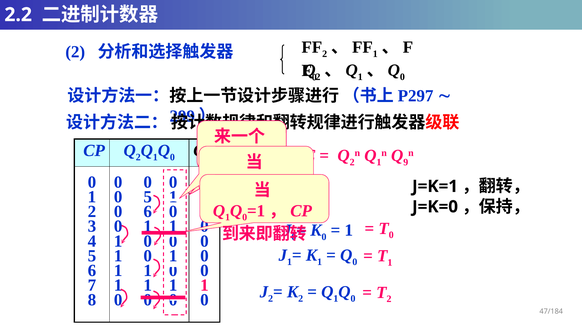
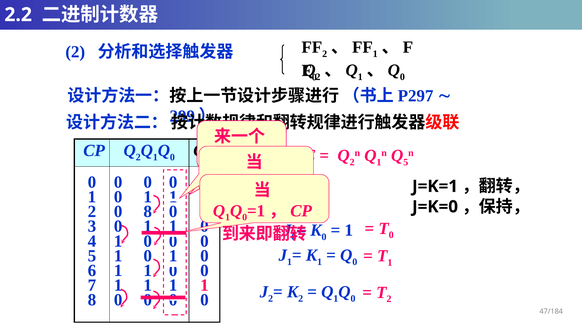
9 at (406, 162): 9 -> 5
5 at (148, 197): 5 -> 1
0 6: 6 -> 8
